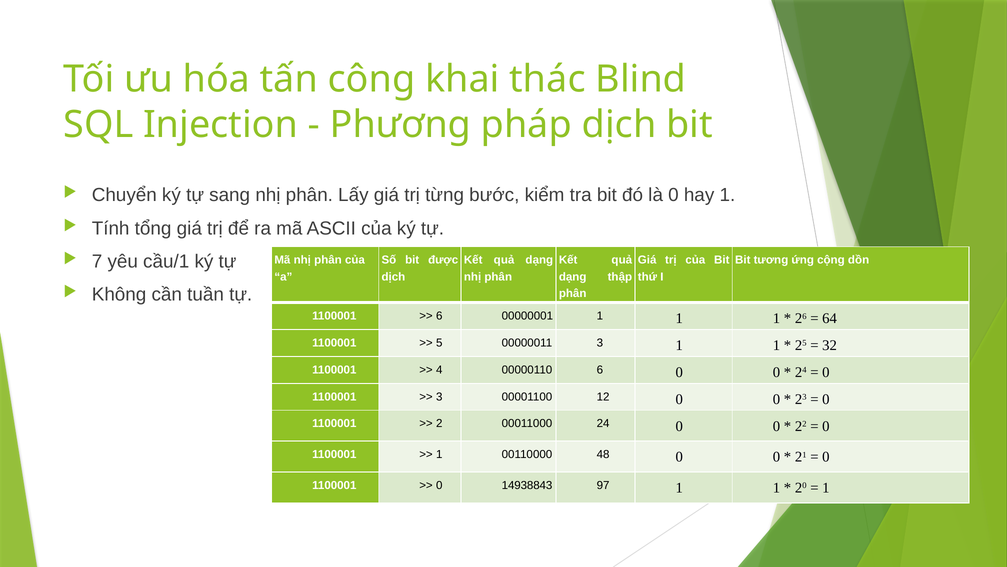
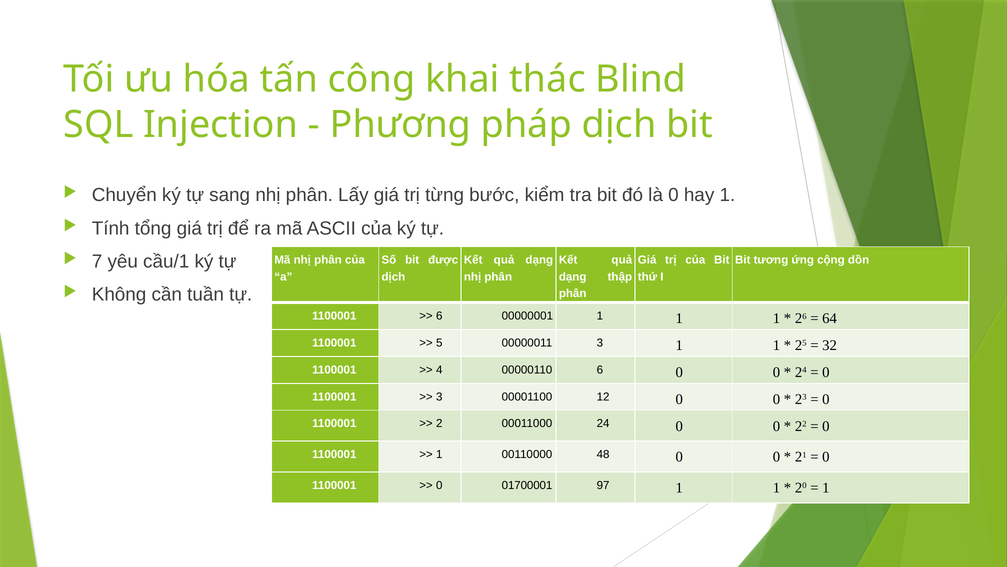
14938843: 14938843 -> 01700001
